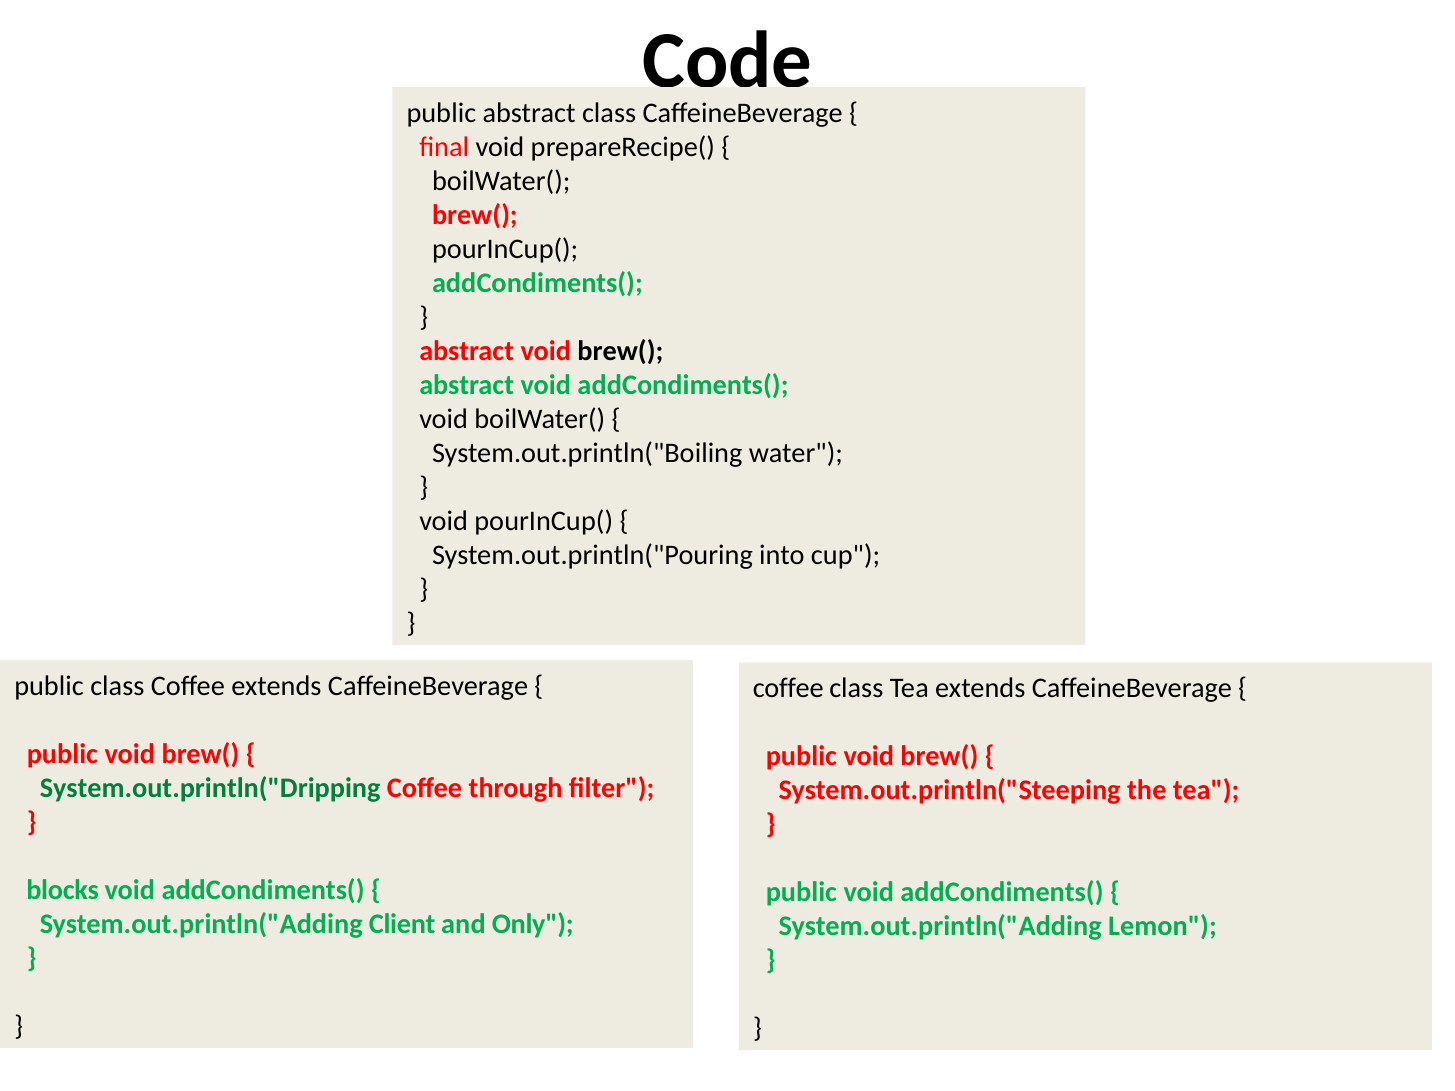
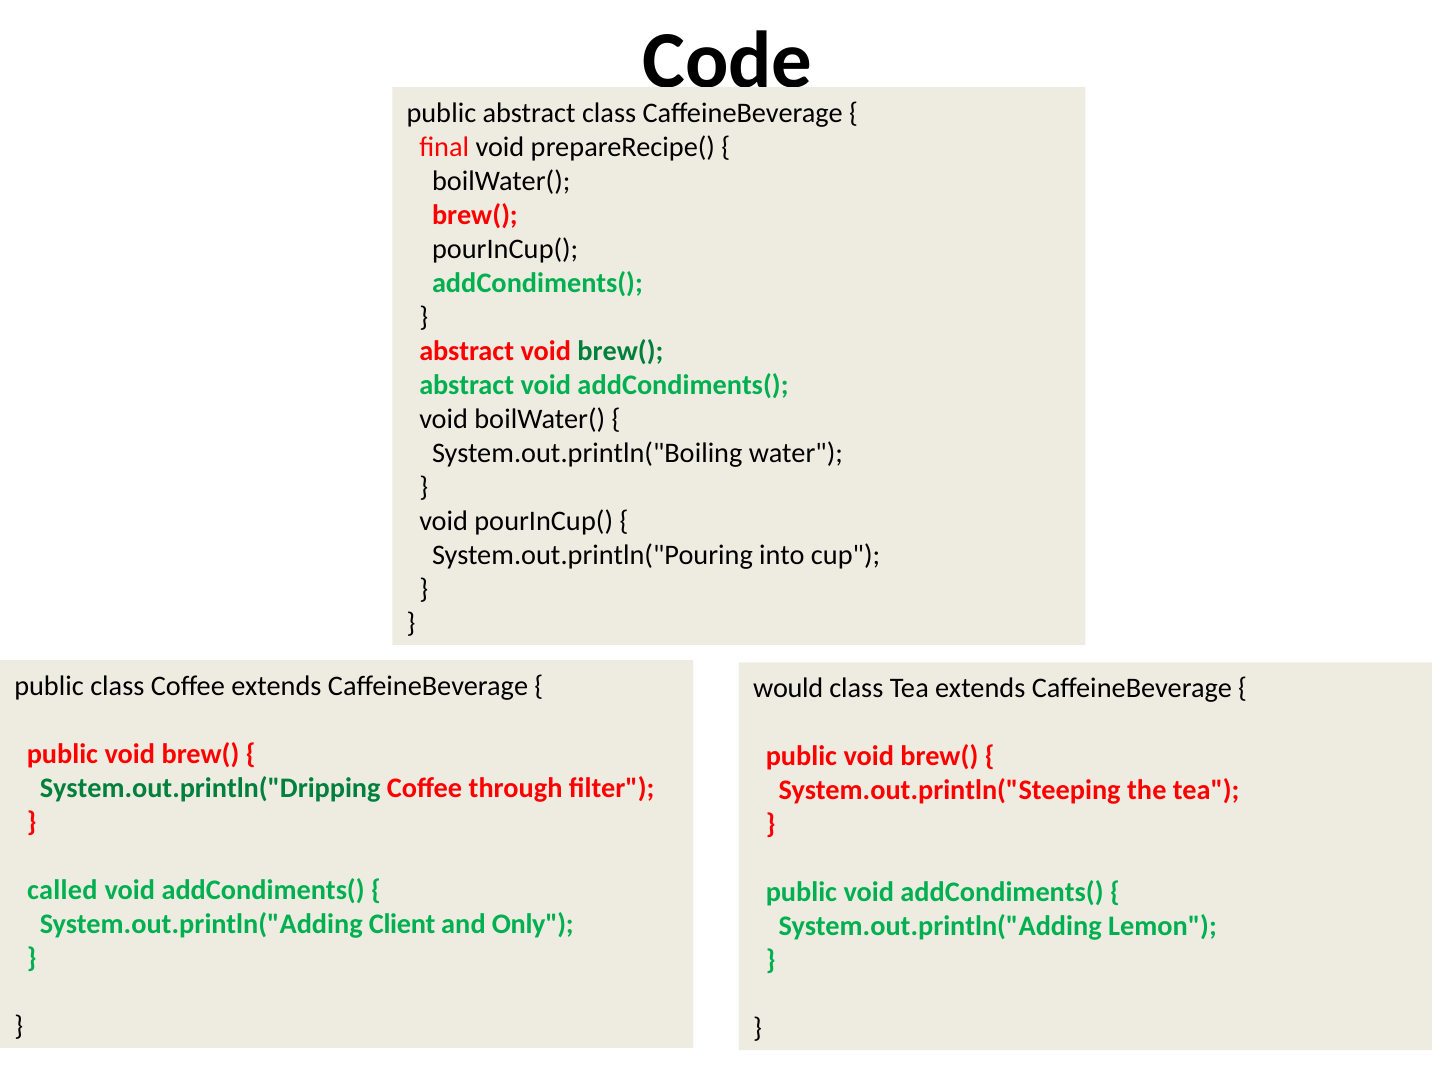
brew( at (620, 351) colour: black -> green
coffee at (788, 689): coffee -> would
blocks: blocks -> called
